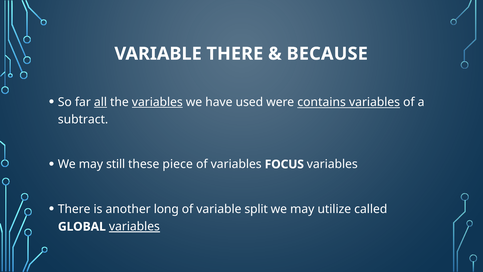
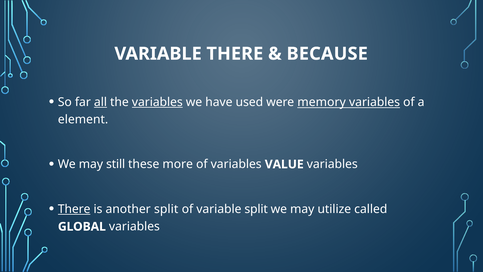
contains: contains -> memory
subtract: subtract -> element
piece: piece -> more
FOCUS: FOCUS -> VALUE
There at (74, 209) underline: none -> present
another long: long -> split
variables at (134, 226) underline: present -> none
